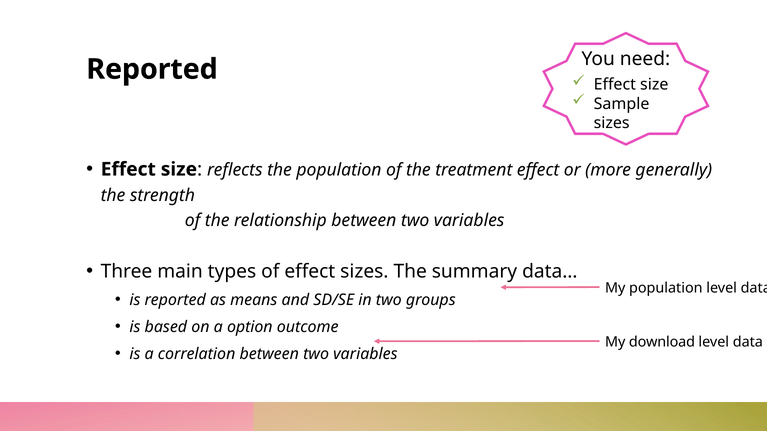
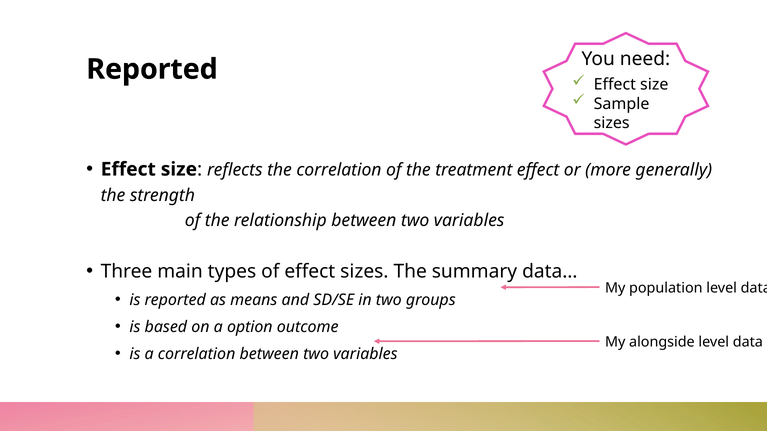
the population: population -> correlation
download: download -> alongside
